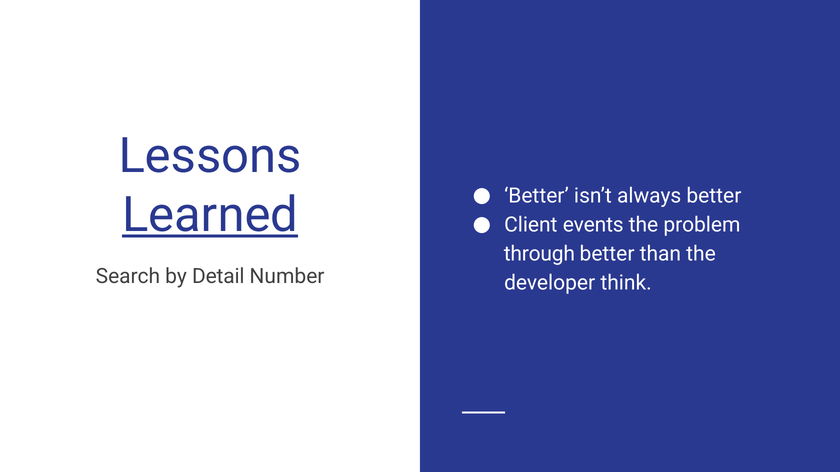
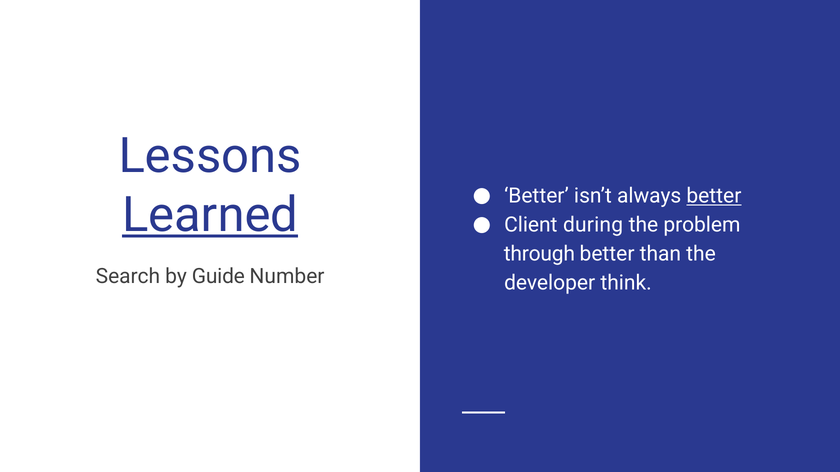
better at (714, 196) underline: none -> present
events: events -> during
Detail: Detail -> Guide
